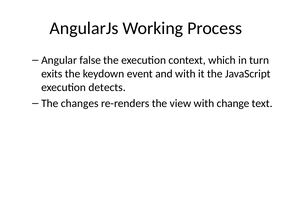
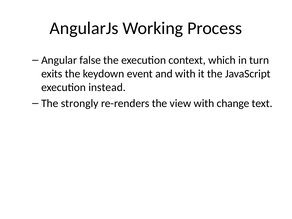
detects: detects -> instead
changes: changes -> strongly
